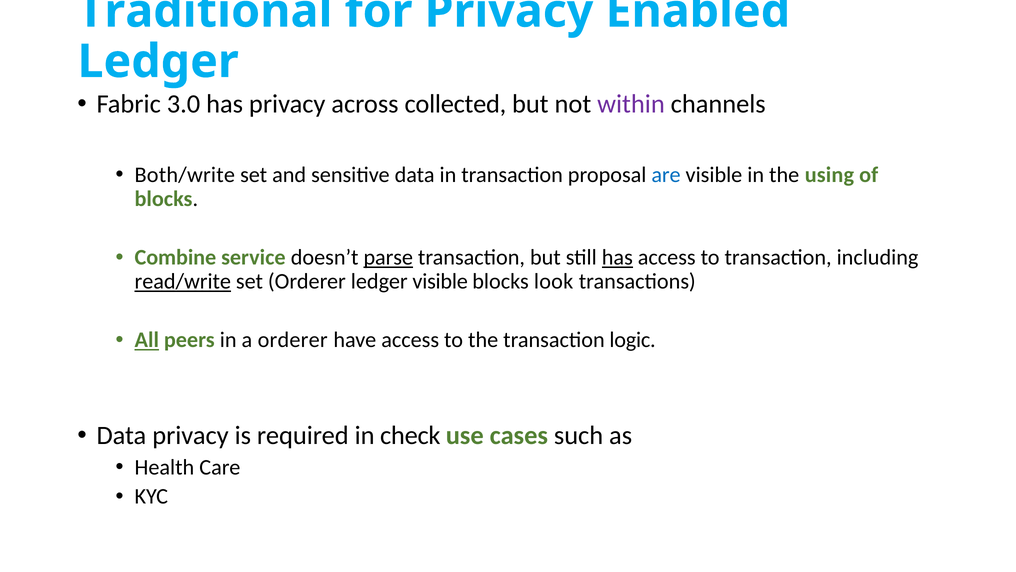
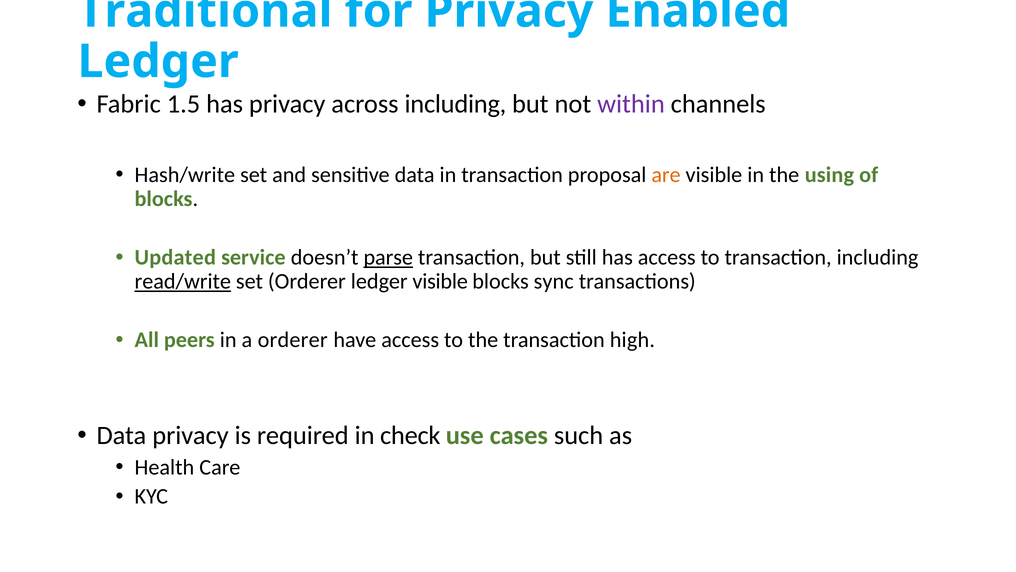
3.0: 3.0 -> 1.5
across collected: collected -> including
Both/write: Both/write -> Hash/write
are colour: blue -> orange
Combine: Combine -> Updated
has at (617, 257) underline: present -> none
look: look -> sync
All underline: present -> none
logic: logic -> high
